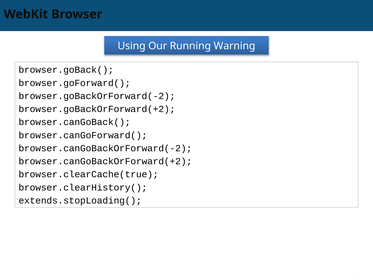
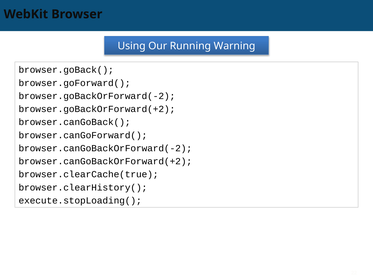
extends.stopLoading(: extends.stopLoading( -> execute.stopLoading(
